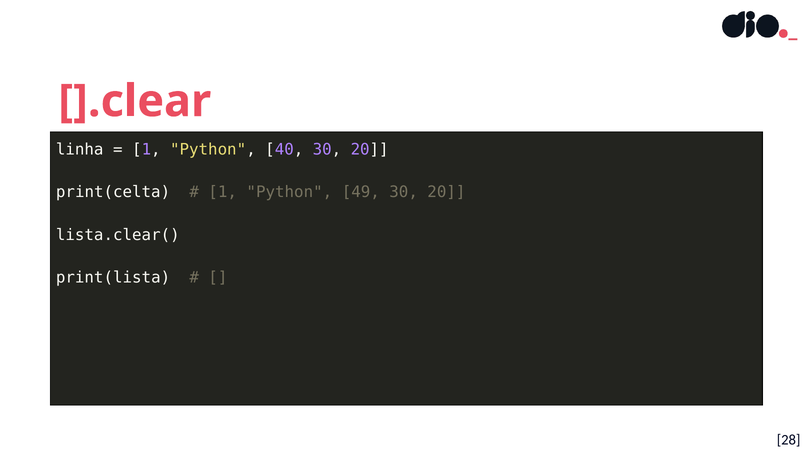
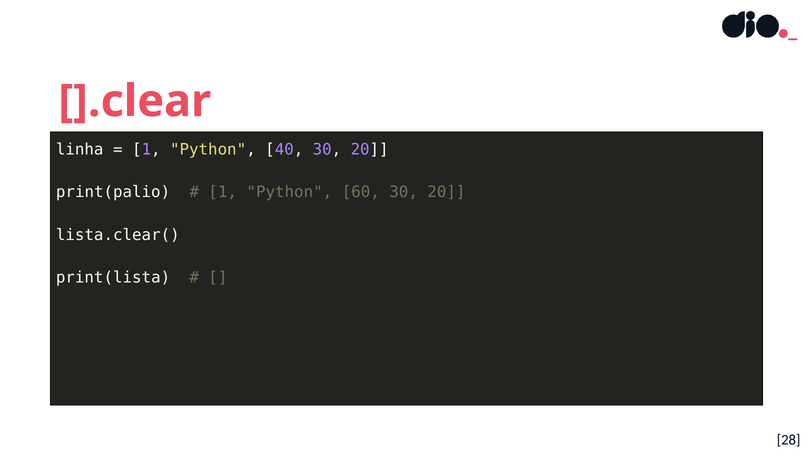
print(celta: print(celta -> print(palio
49: 49 -> 60
